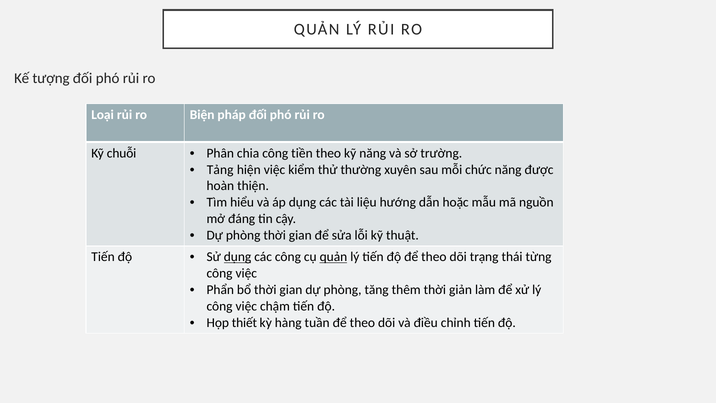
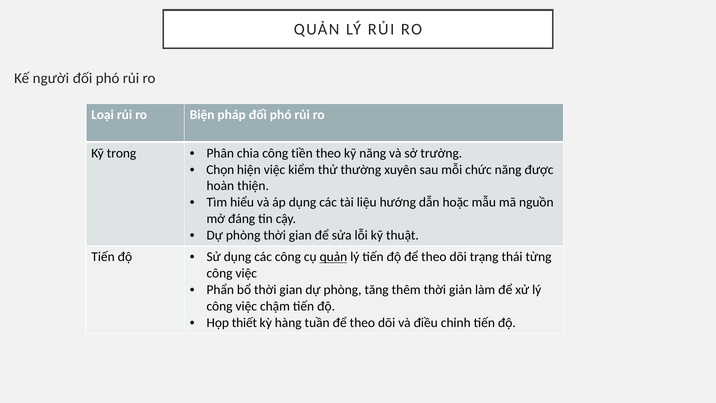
tượng: tượng -> người
chuỗi: chuỗi -> trong
Tảng: Tảng -> Chọn
dụng at (238, 257) underline: present -> none
